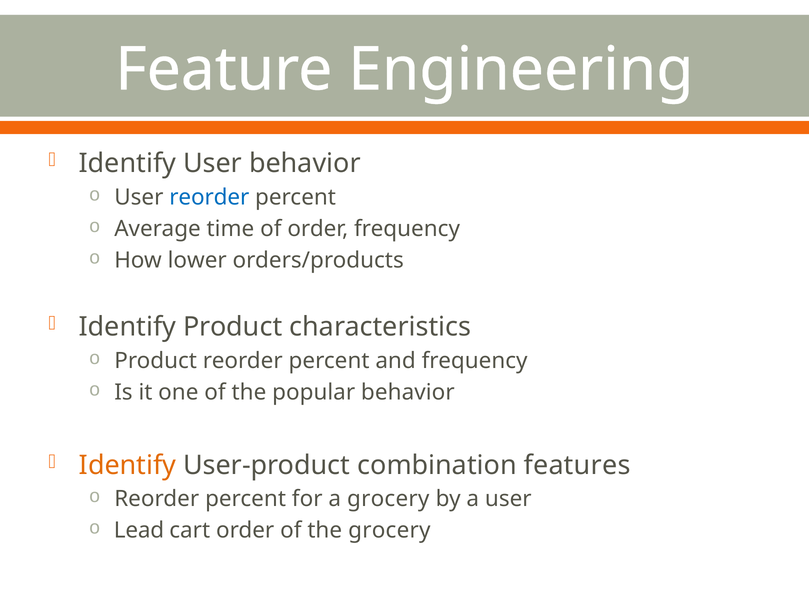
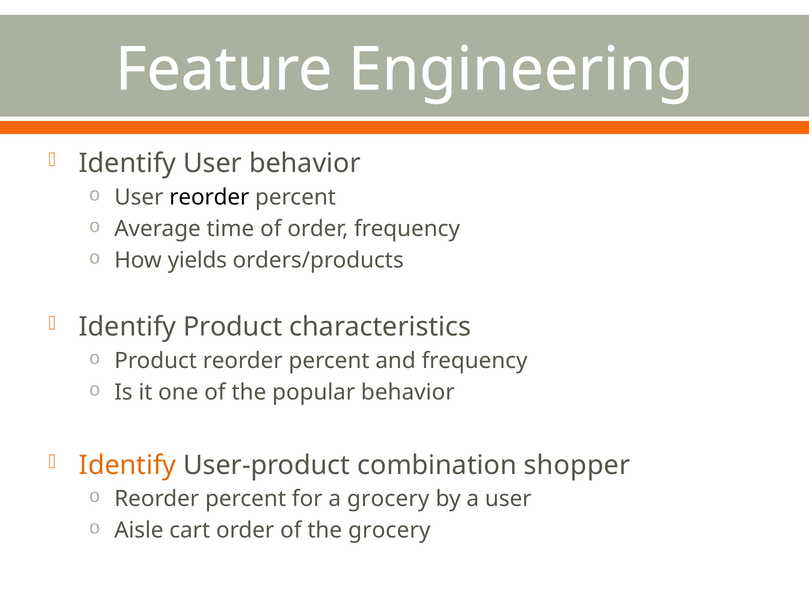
reorder at (209, 198) colour: blue -> black
lower: lower -> yields
features: features -> shopper
Lead: Lead -> Aisle
